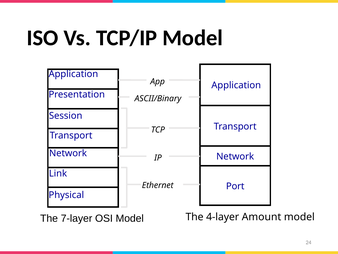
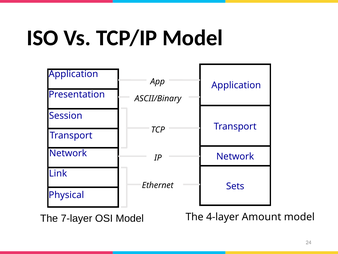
Port: Port -> Sets
